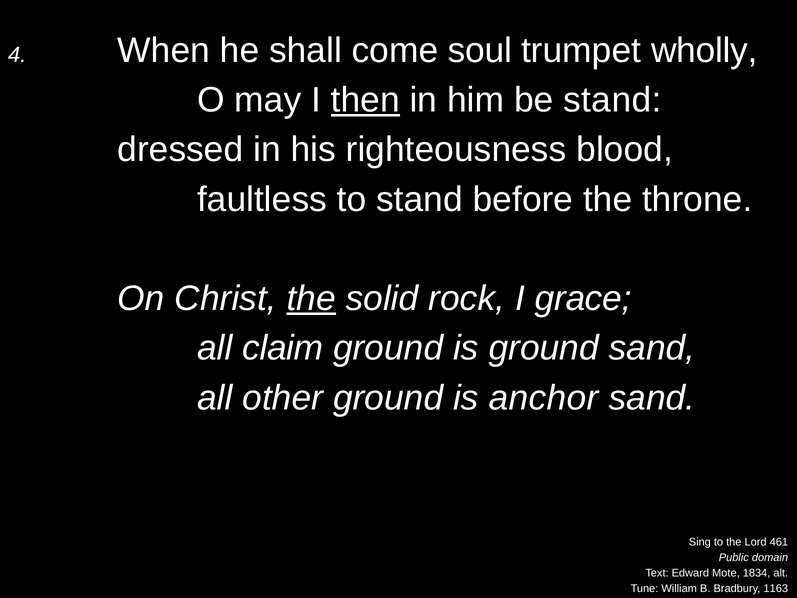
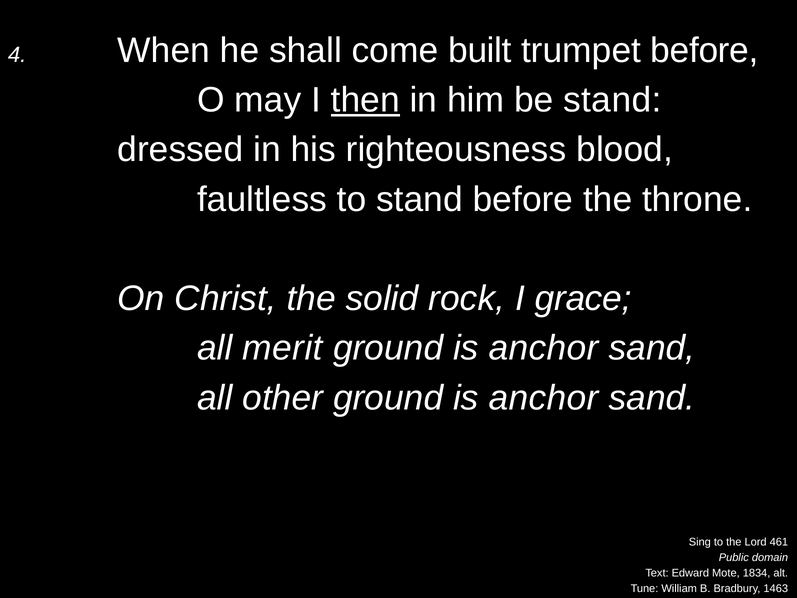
soul: soul -> built
trumpet wholly: wholly -> before
the at (311, 298) underline: present -> none
claim: claim -> merit
ground at (544, 348): ground -> anchor
1163: 1163 -> 1463
